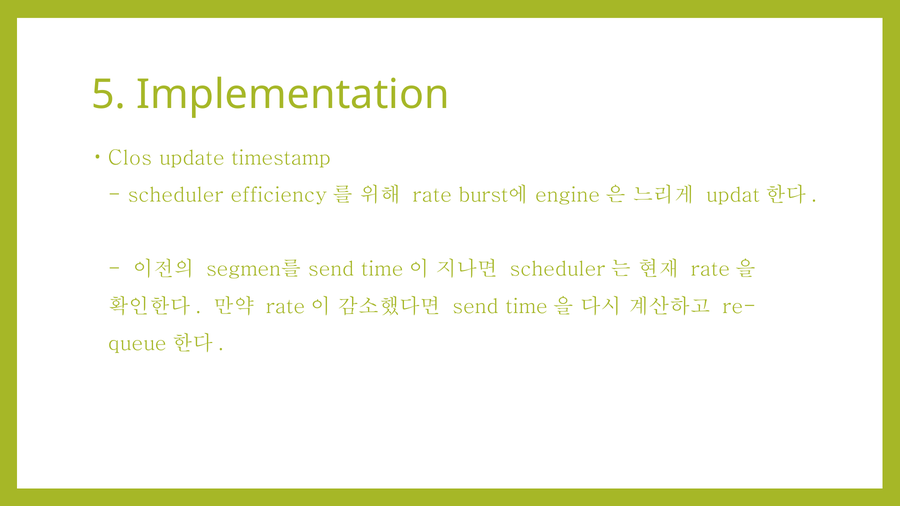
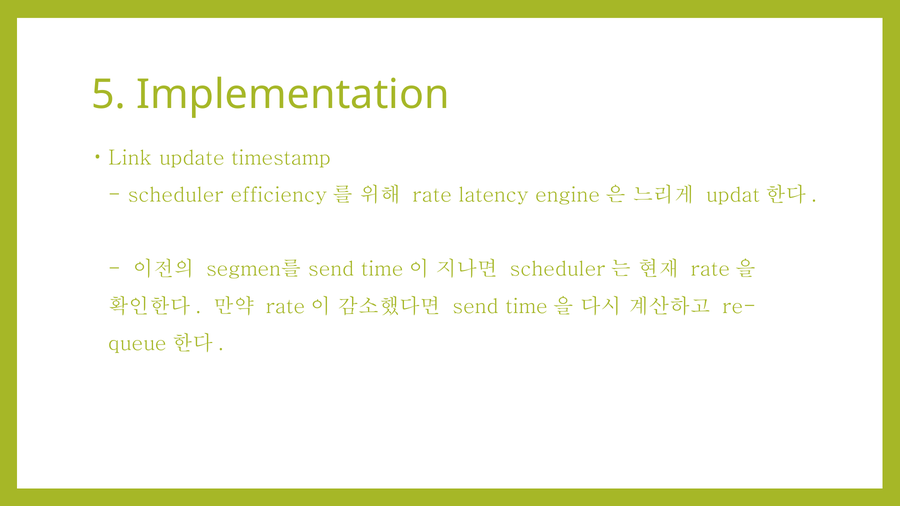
Clos: Clos -> Link
burst에: burst에 -> latency
